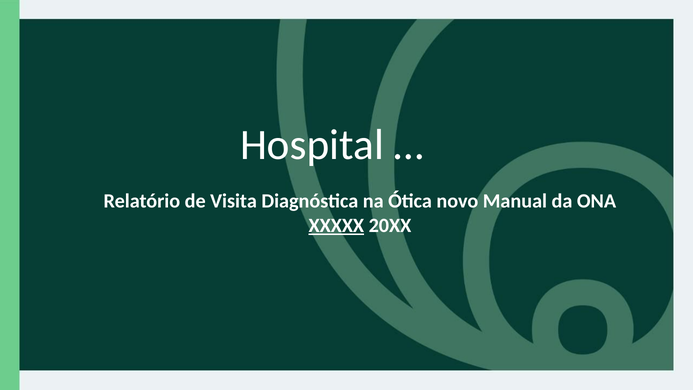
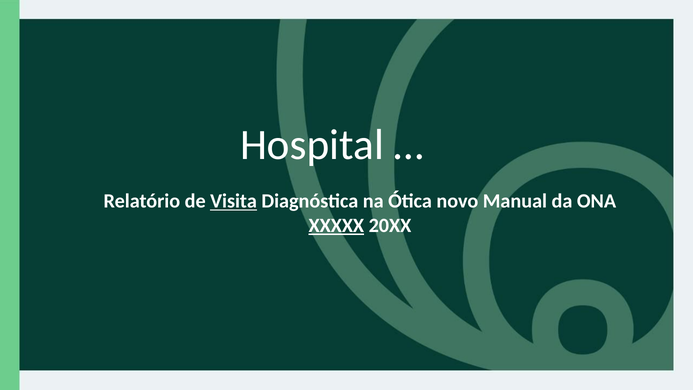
Visita underline: none -> present
